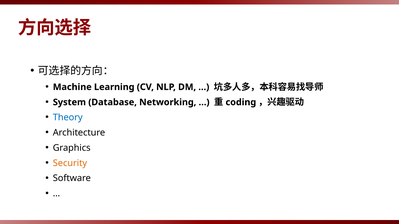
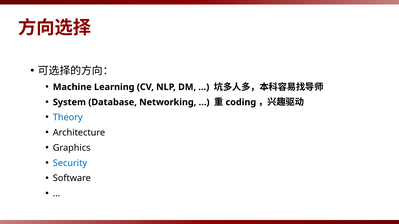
Security colour: orange -> blue
